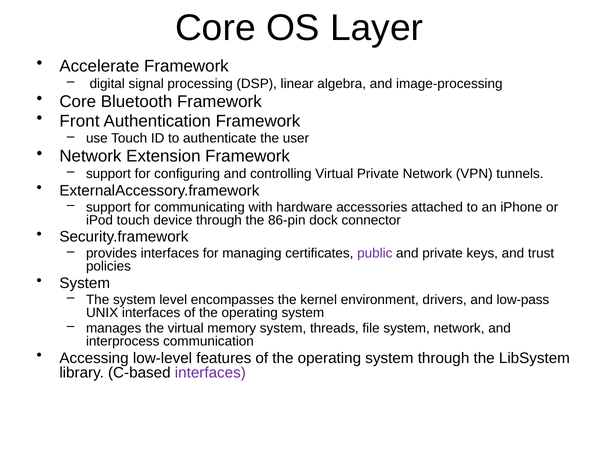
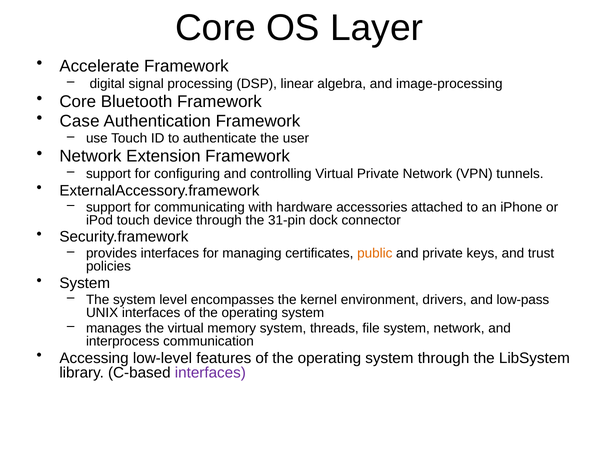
Front: Front -> Case
86-pin: 86-pin -> 31-pin
public colour: purple -> orange
